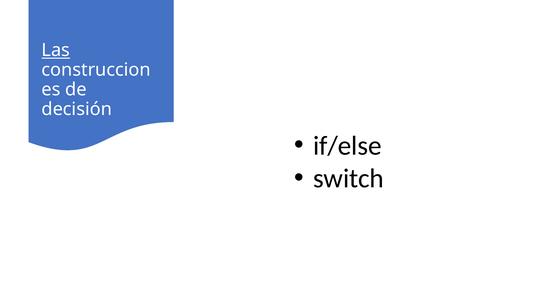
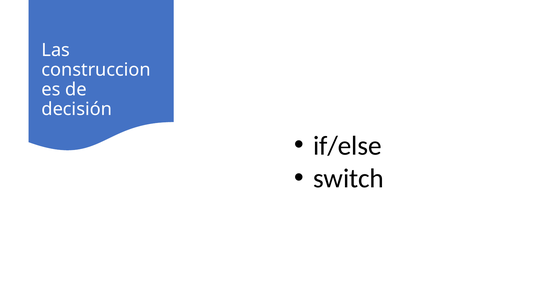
Las underline: present -> none
